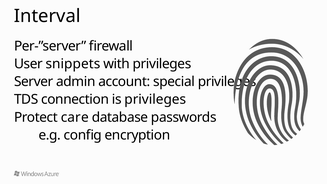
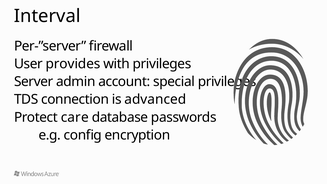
snippets: snippets -> provides
is privileges: privileges -> advanced
